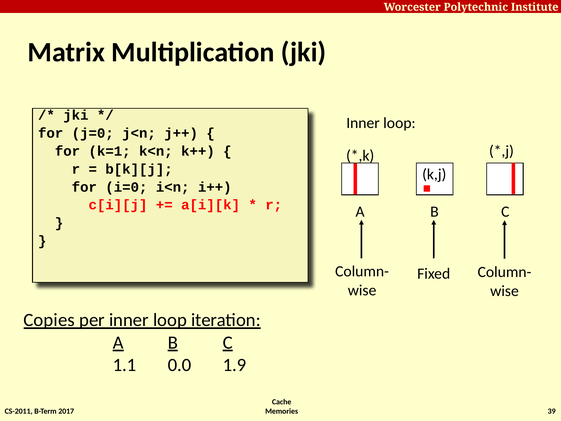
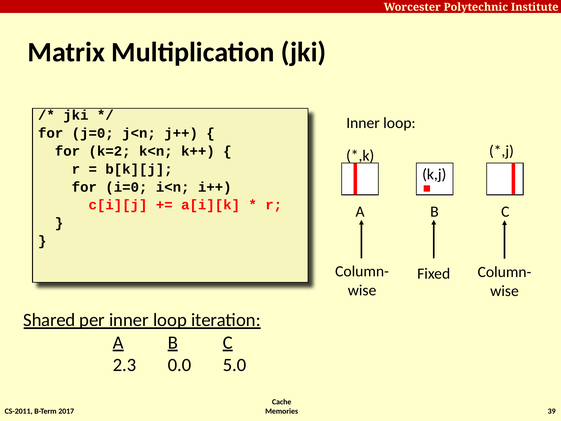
k=1: k=1 -> k=2
Copies: Copies -> Shared
1.1: 1.1 -> 2.3
1.9: 1.9 -> 5.0
